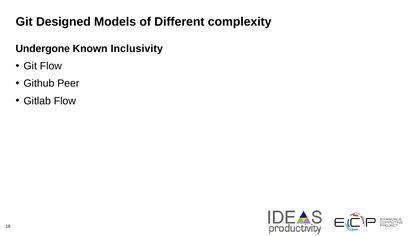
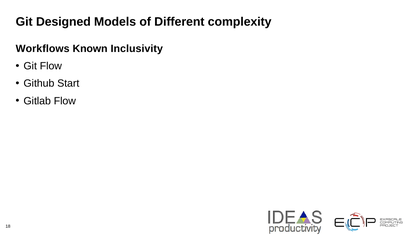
Undergone: Undergone -> Workflows
Peer: Peer -> Start
